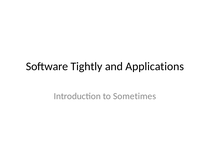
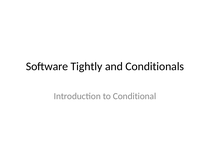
Applications: Applications -> Conditionals
Sometimes: Sometimes -> Conditional
